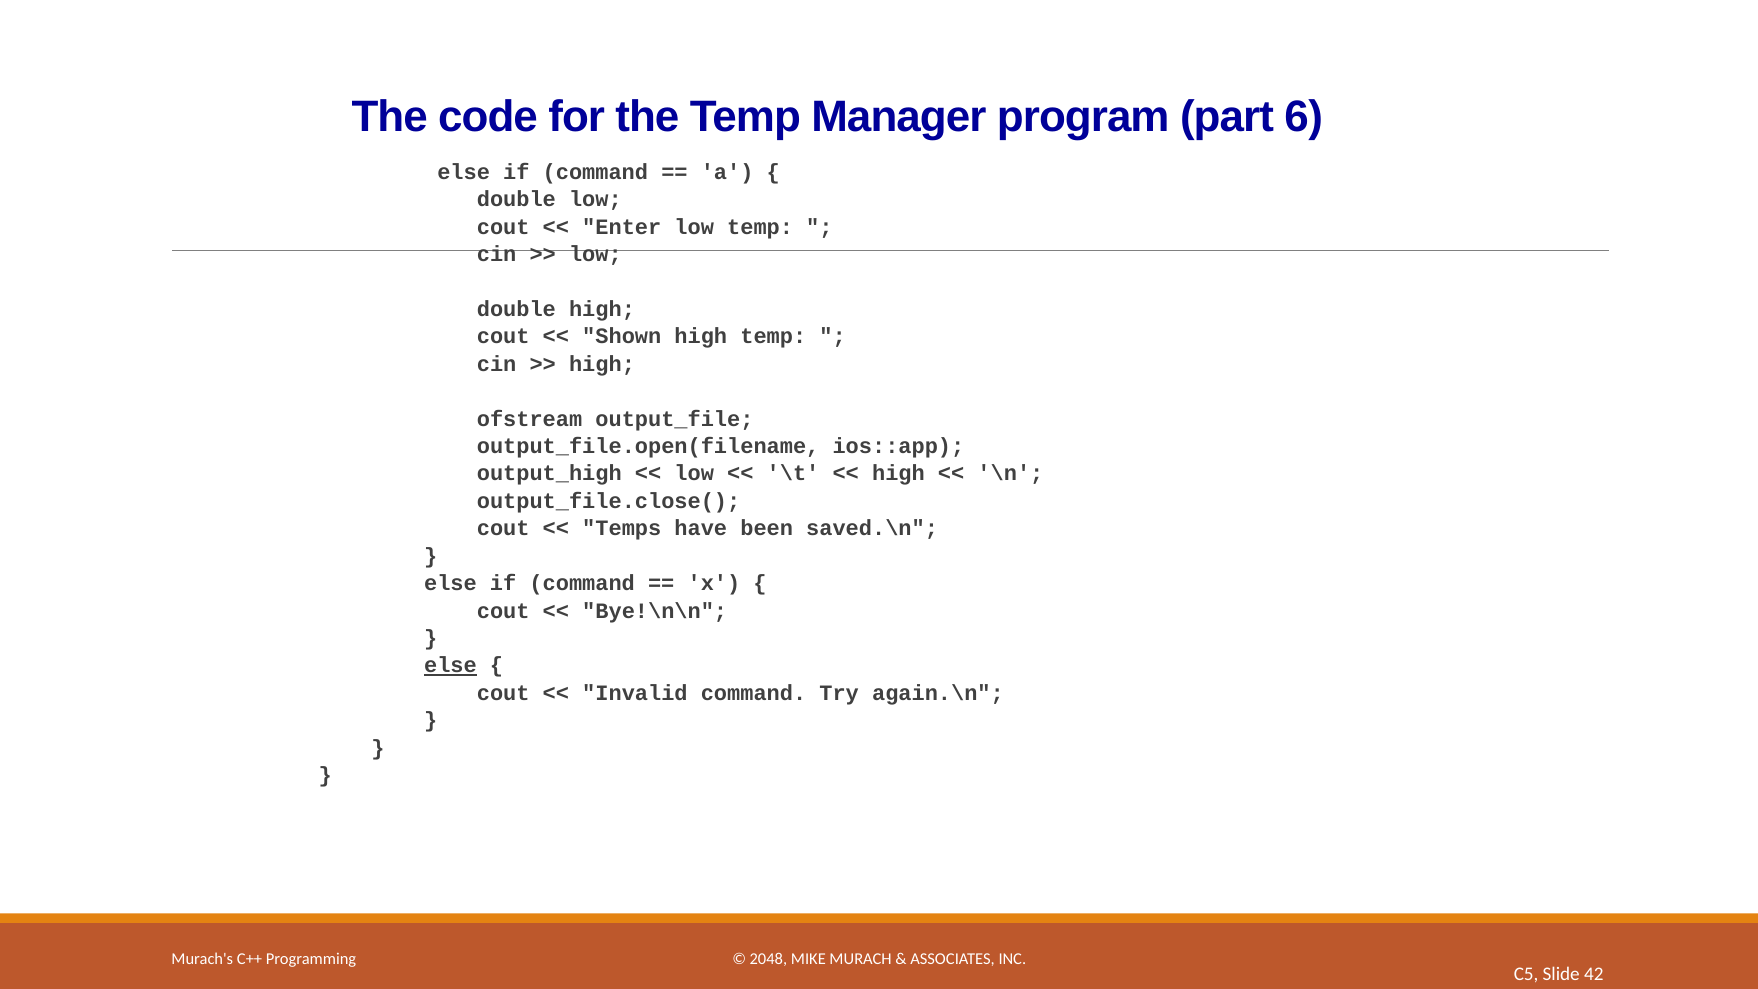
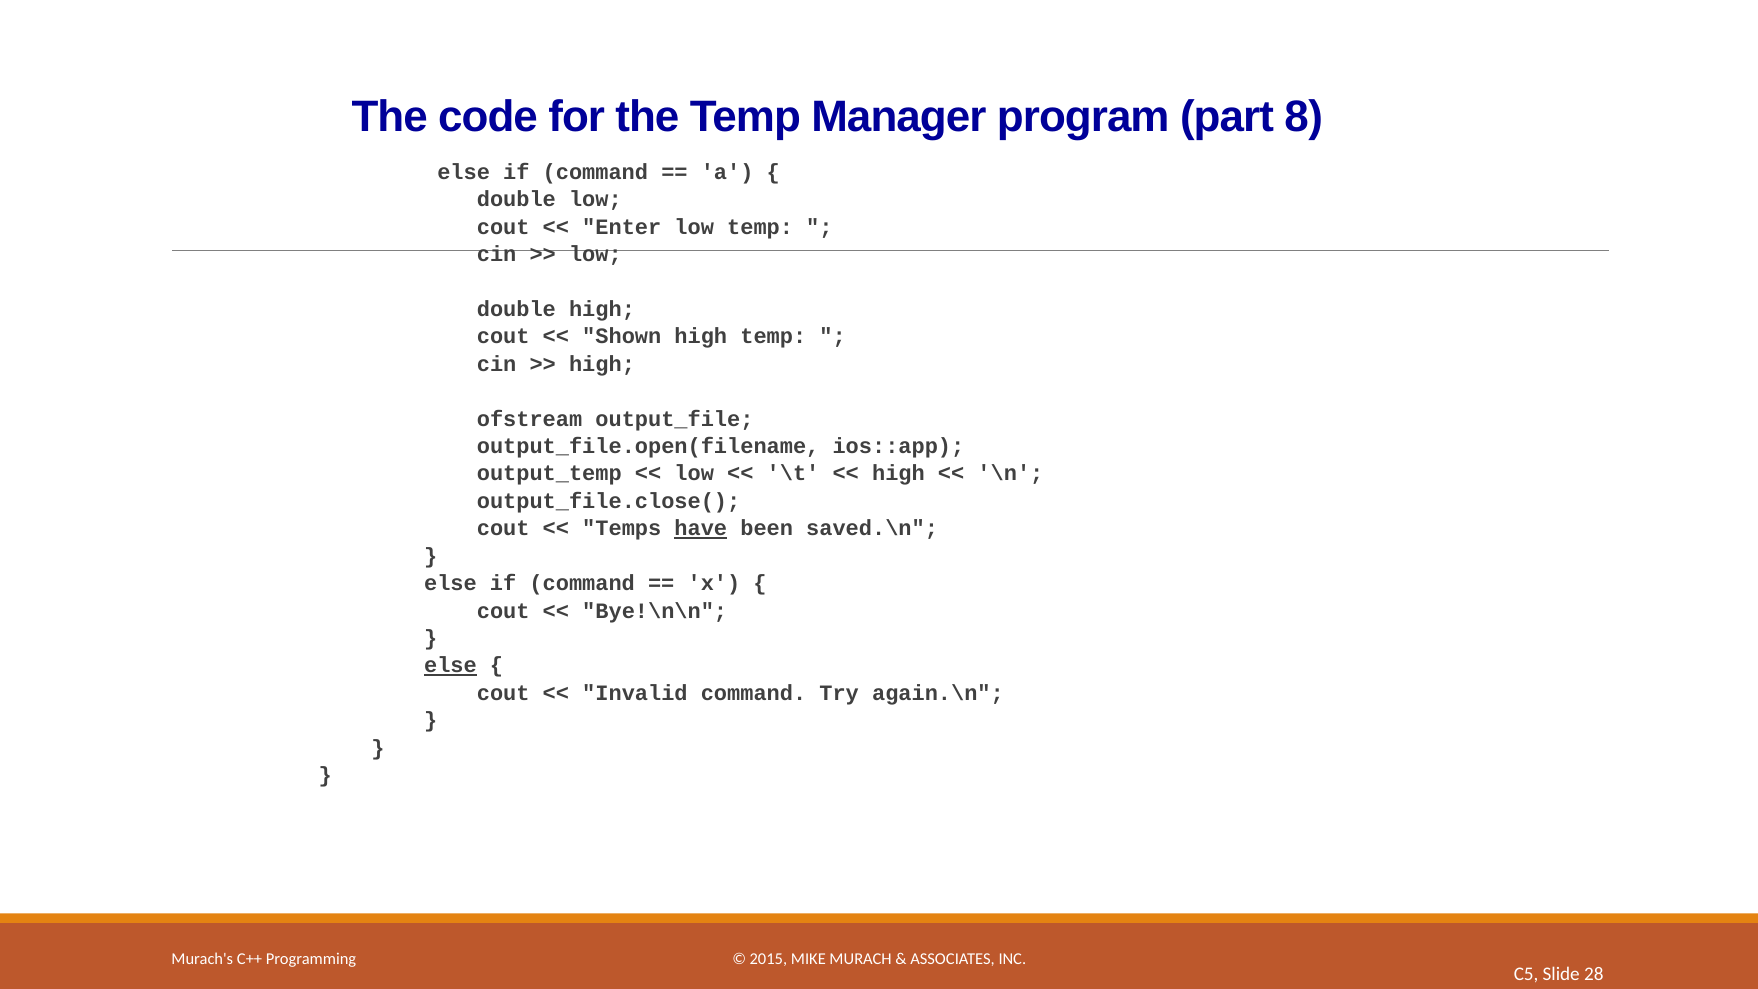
6: 6 -> 8
output_high: output_high -> output_temp
have underline: none -> present
2048: 2048 -> 2015
42: 42 -> 28
